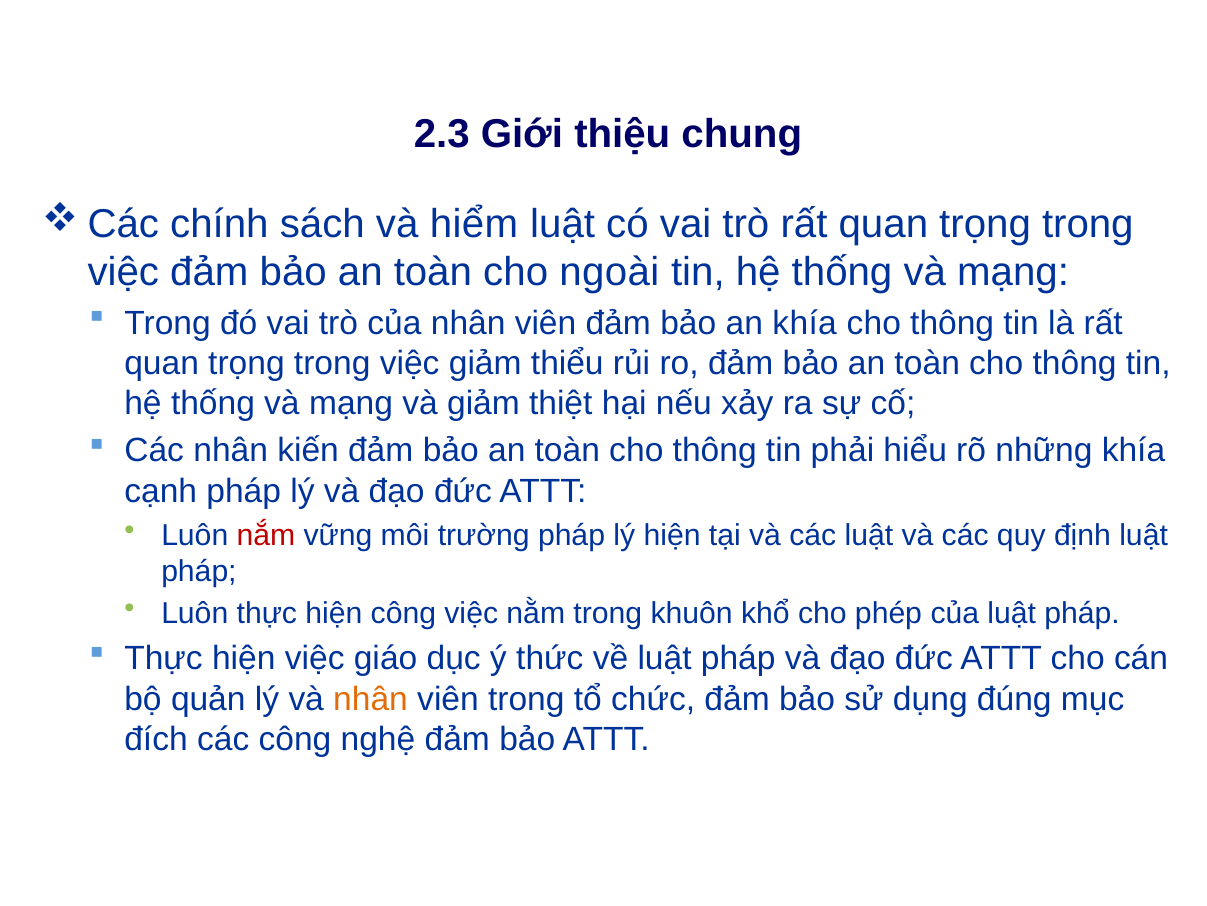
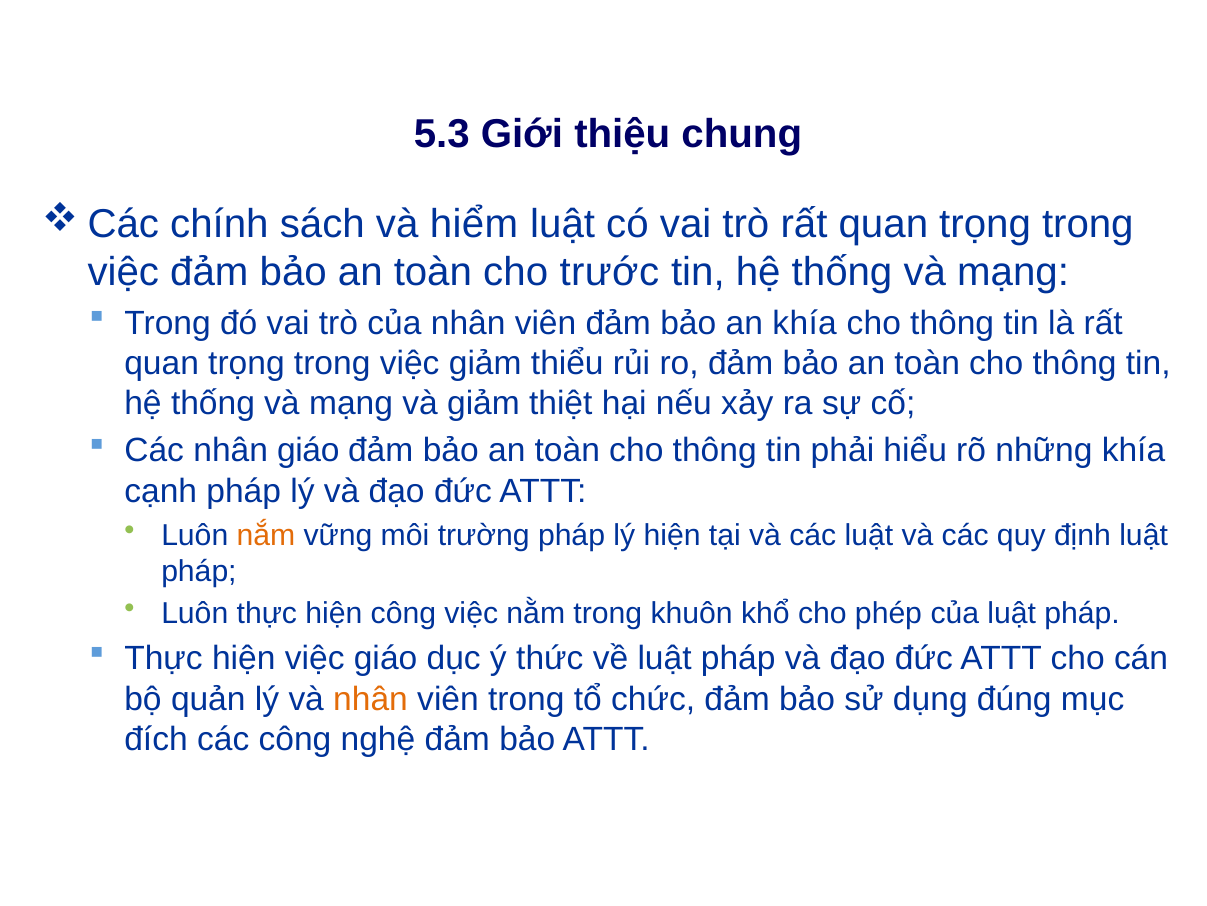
2.3: 2.3 -> 5.3
ngoài: ngoài -> trước
nhân kiến: kiến -> giáo
nắm colour: red -> orange
